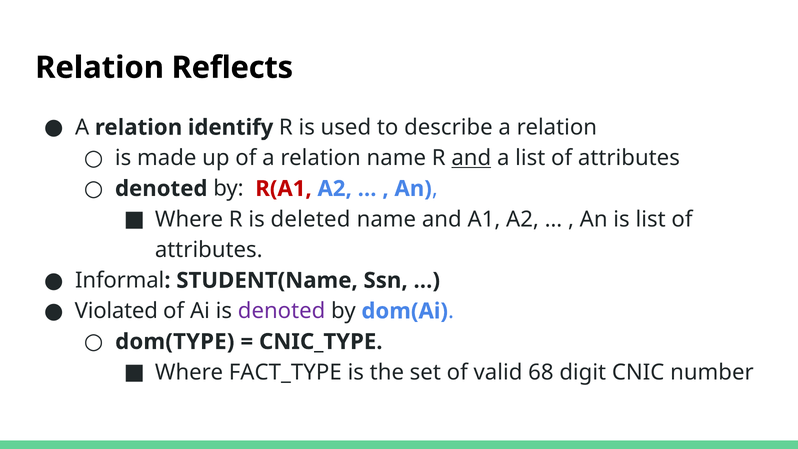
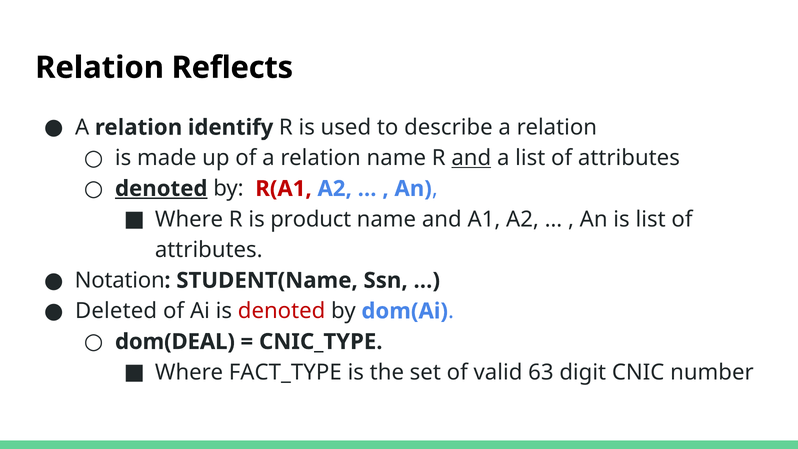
denoted at (161, 189) underline: none -> present
deleted: deleted -> product
Informal: Informal -> Notation
Violated: Violated -> Deleted
denoted at (282, 311) colour: purple -> red
dom(TYPE: dom(TYPE -> dom(DEAL
68: 68 -> 63
